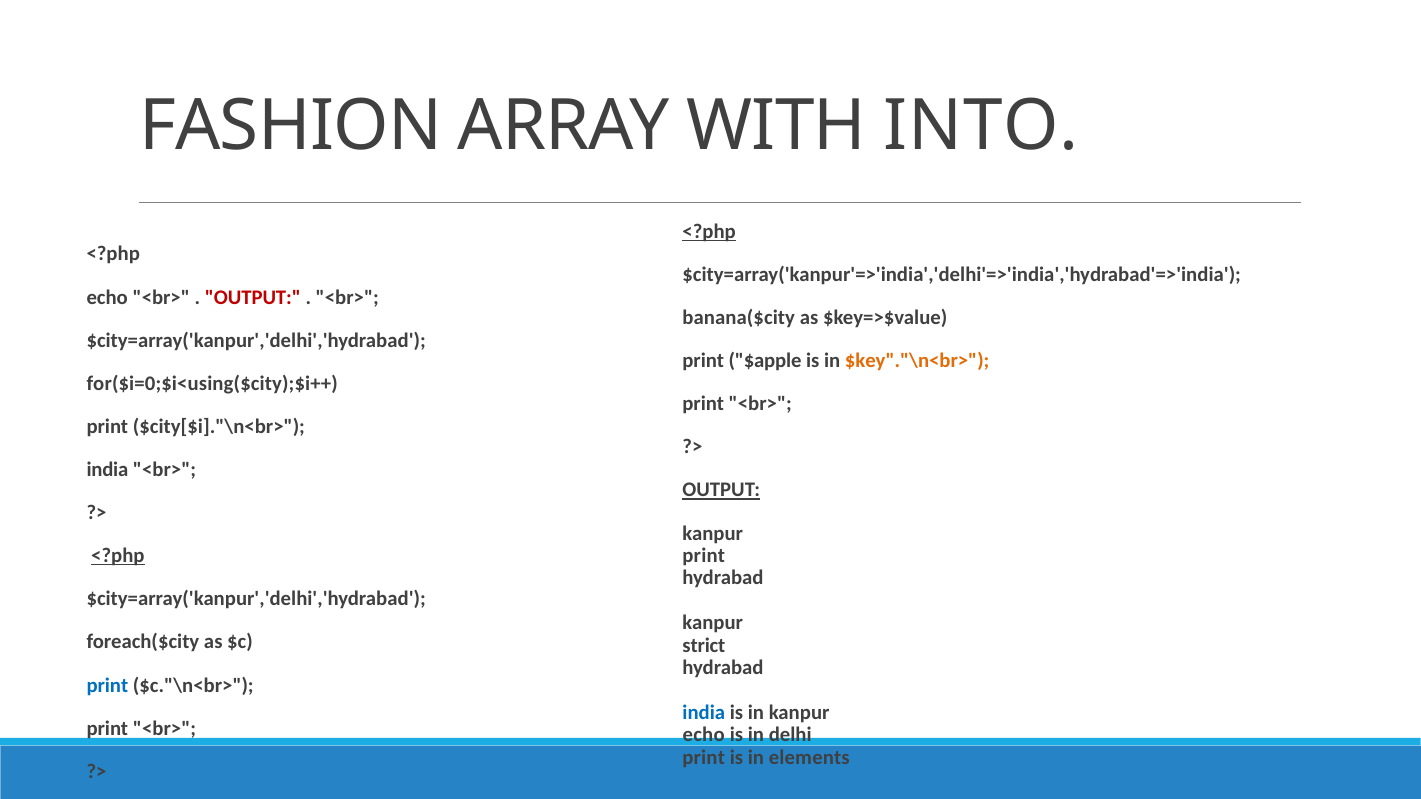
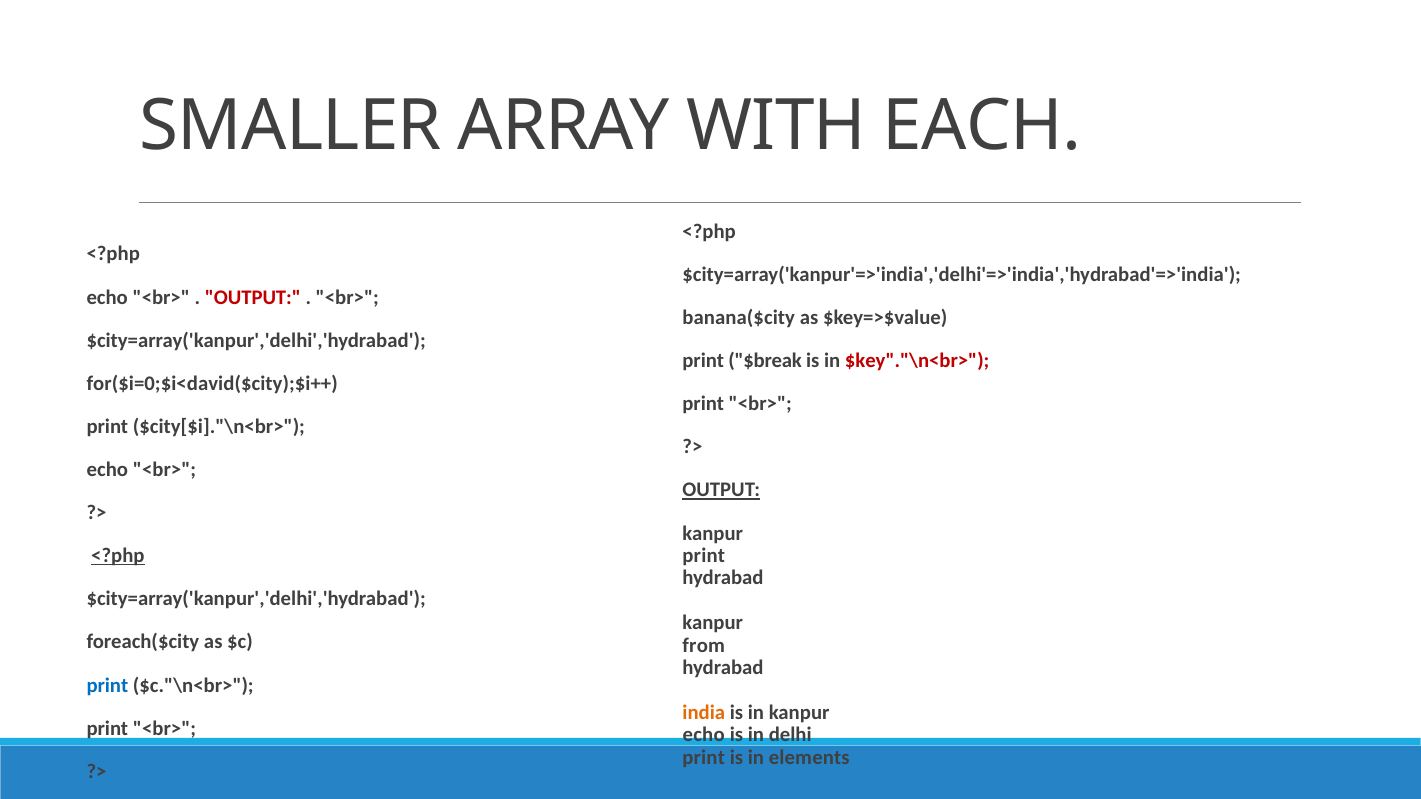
FASHION: FASHION -> SMALLER
INTO: INTO -> EACH
<?php at (709, 232) underline: present -> none
$apple: $apple -> $break
$key"."\n<br> colour: orange -> red
for($i=0;$i<using($city);$i++: for($i=0;$i<using($city);$i++ -> for($i=0;$i<david($city);$i++
india at (107, 470): india -> echo
strict: strict -> from
india at (704, 713) colour: blue -> orange
